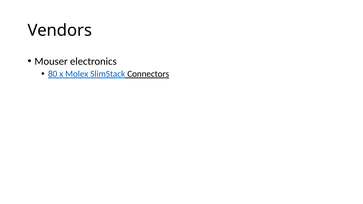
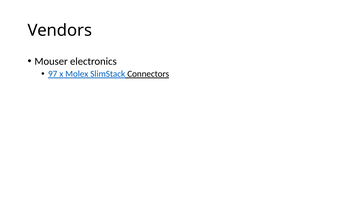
80: 80 -> 97
